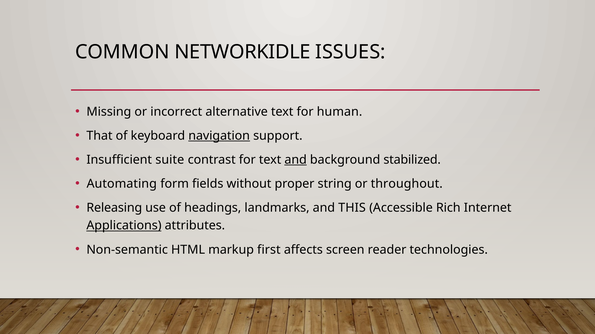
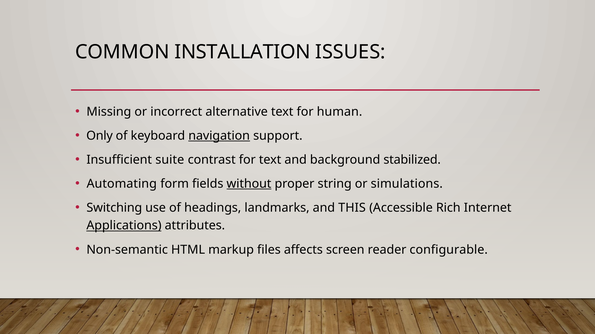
NETWORKIDLE: NETWORKIDLE -> INSTALLATION
That: That -> Only
and at (296, 160) underline: present -> none
without underline: none -> present
throughout: throughout -> simulations
Releasing: Releasing -> Switching
first: first -> files
technologies: technologies -> configurable
